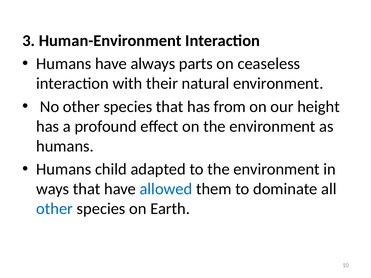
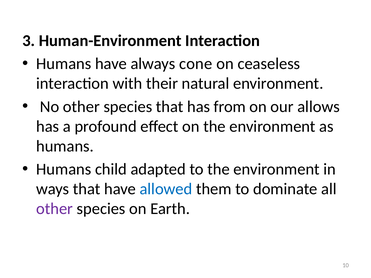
parts: parts -> cone
height: height -> allows
other at (55, 209) colour: blue -> purple
